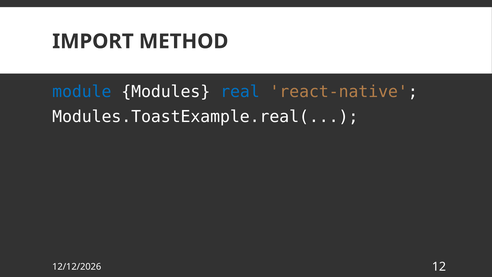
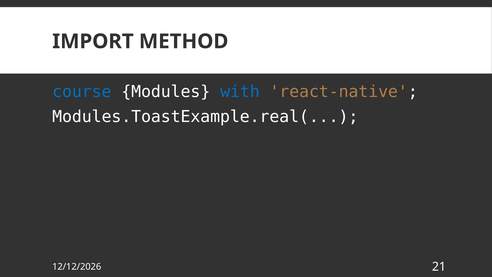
module: module -> course
real: real -> with
12: 12 -> 21
